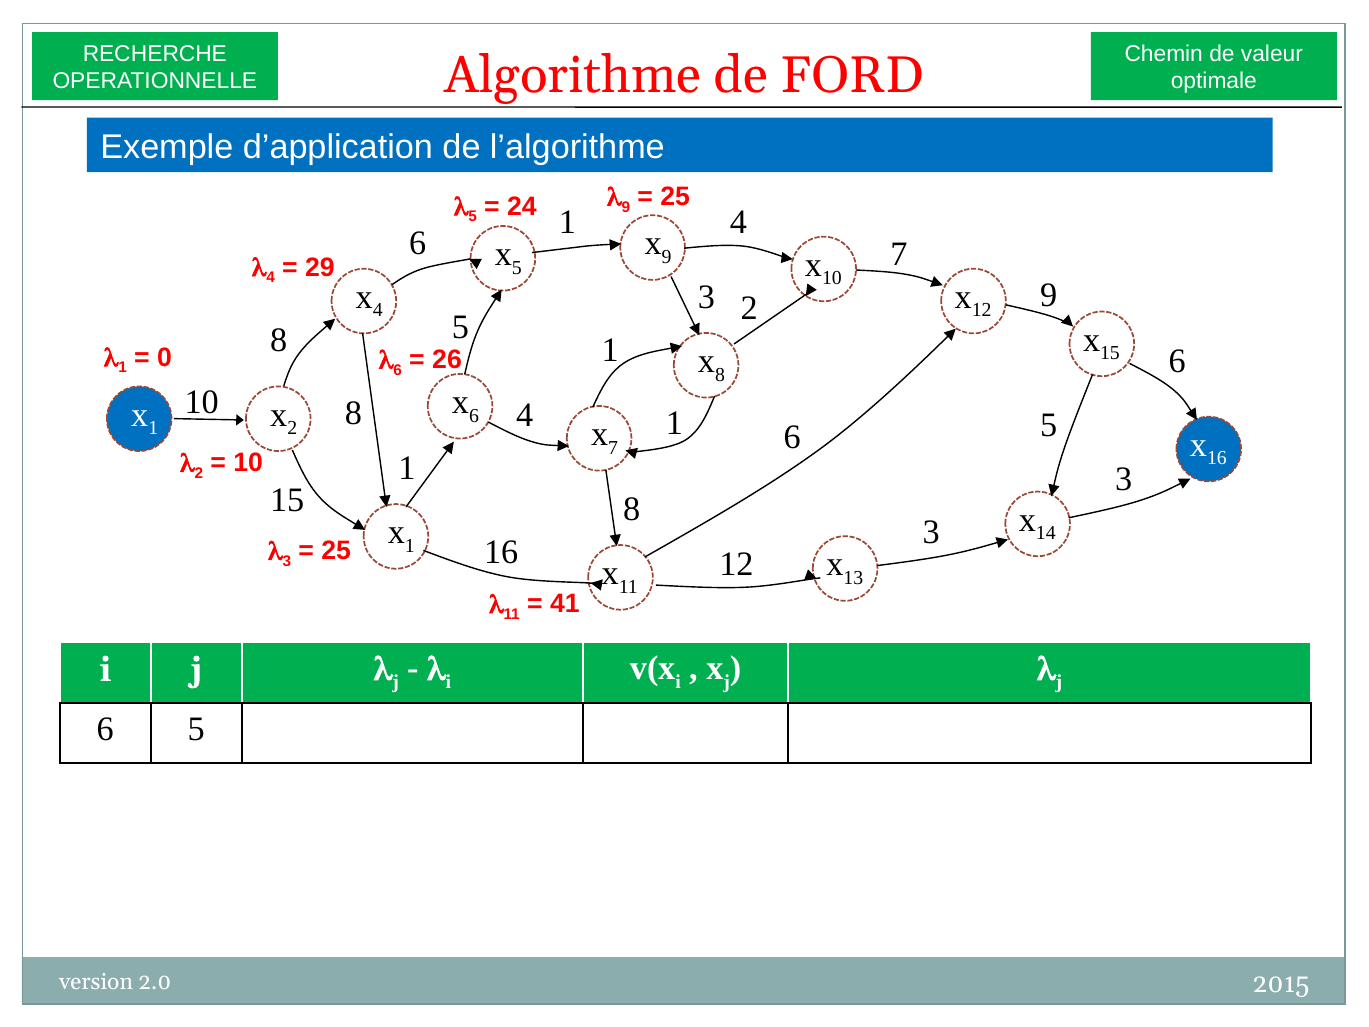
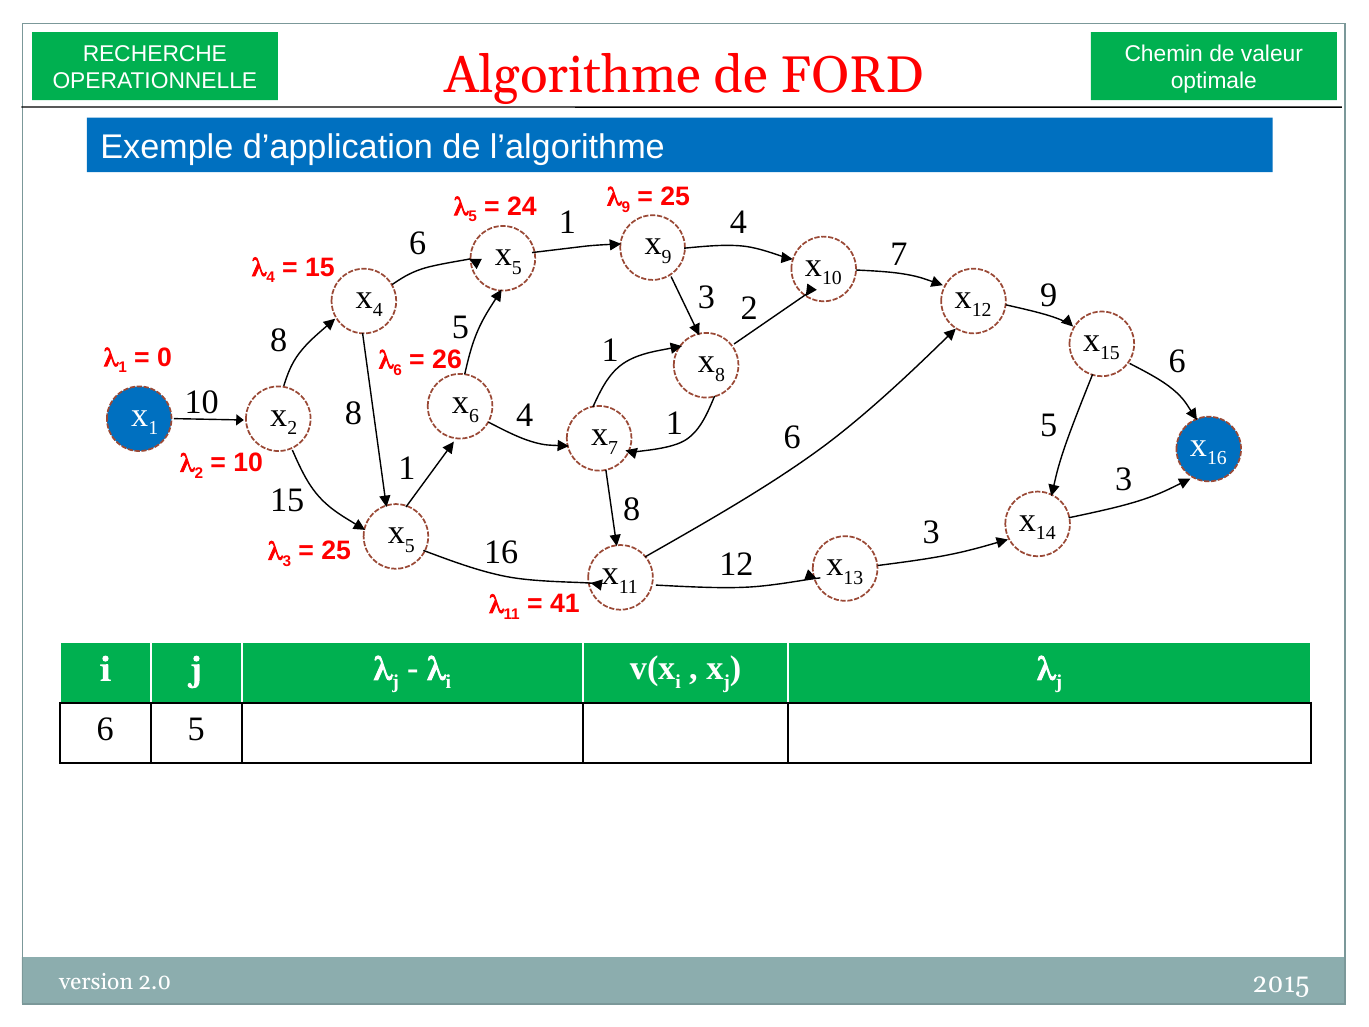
29 at (320, 267): 29 -> 15
1 at (410, 546): 1 -> 5
